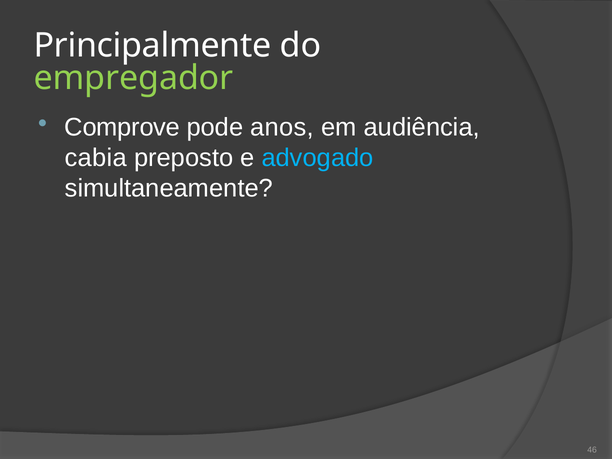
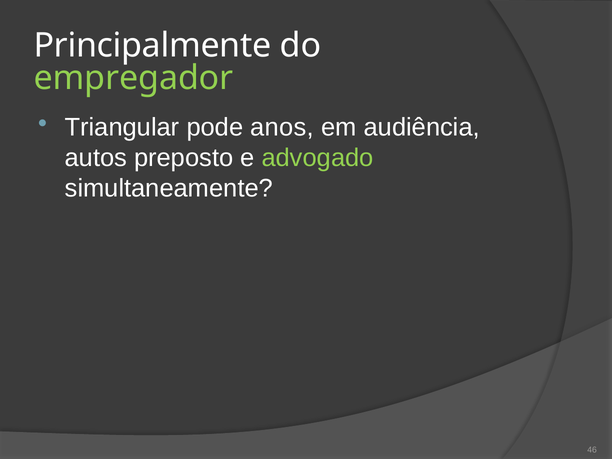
Comprove: Comprove -> Triangular
cabia: cabia -> autos
advogado colour: light blue -> light green
